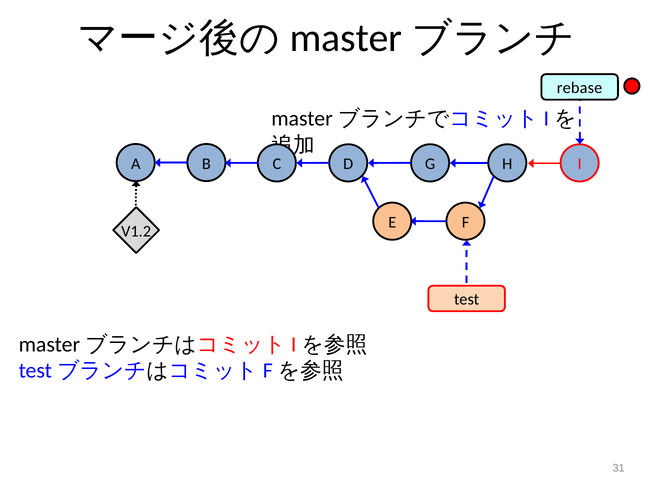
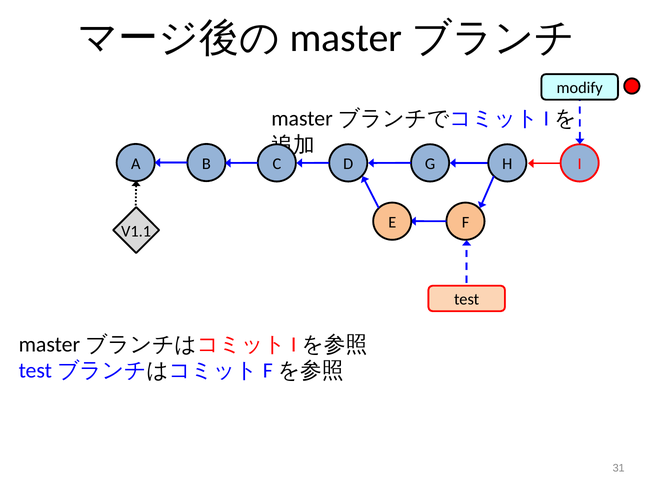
rebase: rebase -> modify
V1.2: V1.2 -> V1.1
